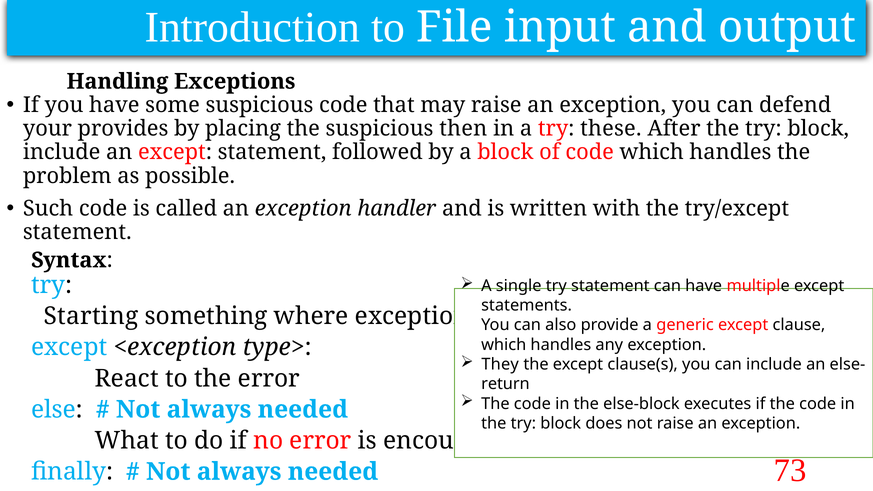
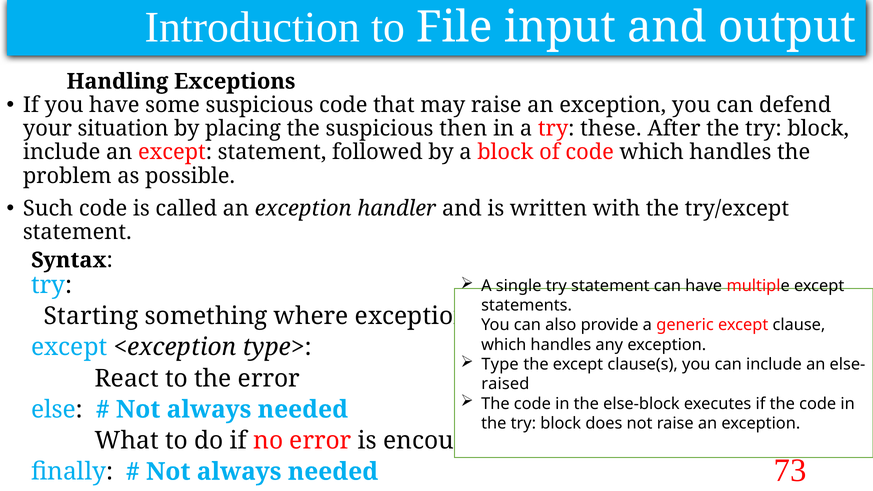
provides: provides -> situation
They: They -> Type
return: return -> raised
